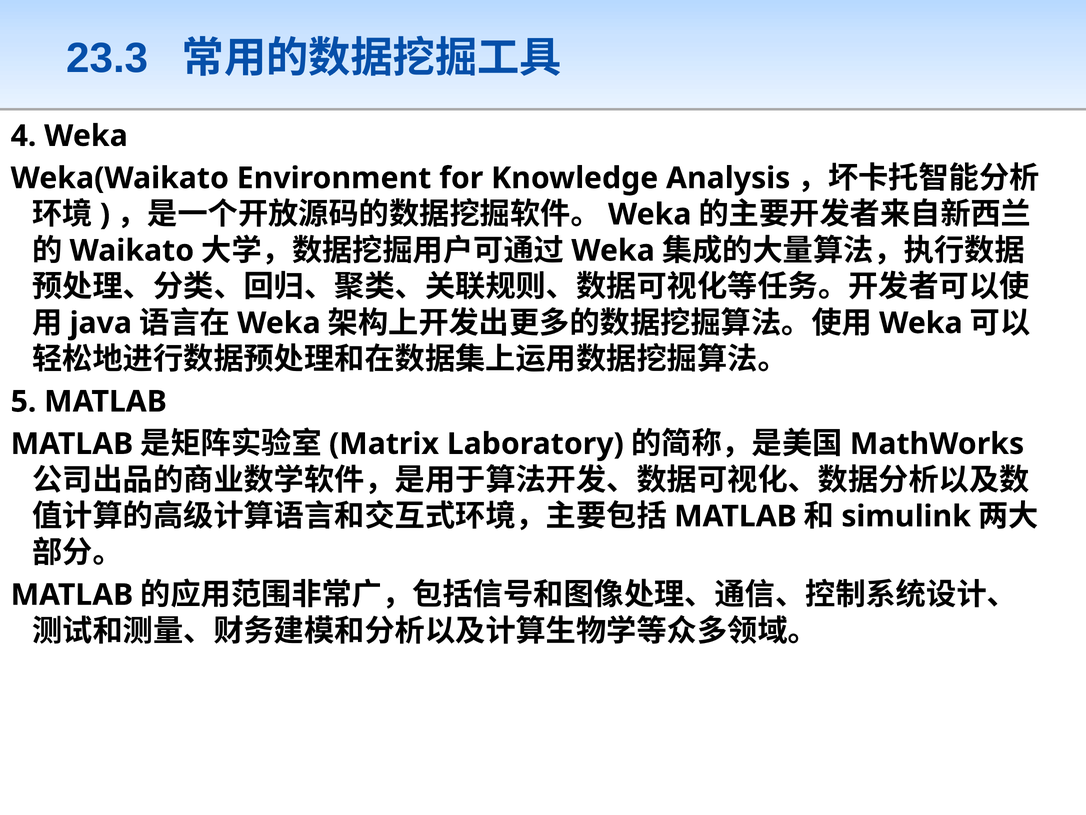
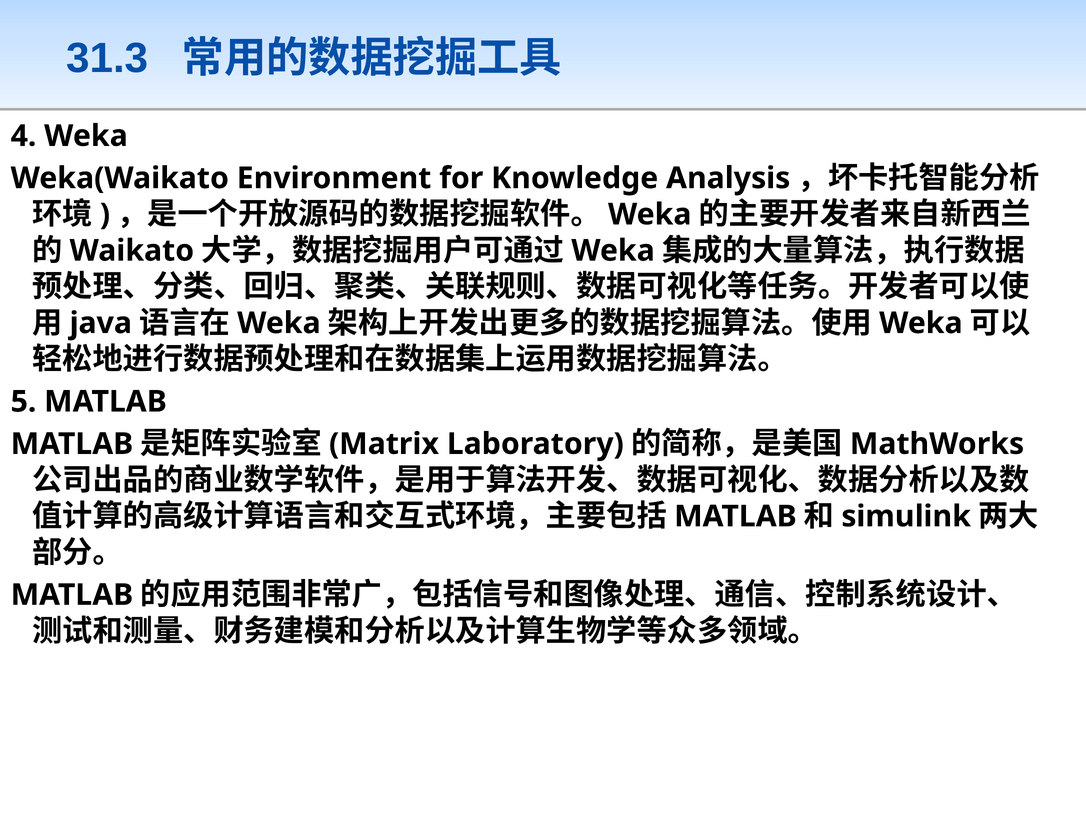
23.3: 23.3 -> 31.3
